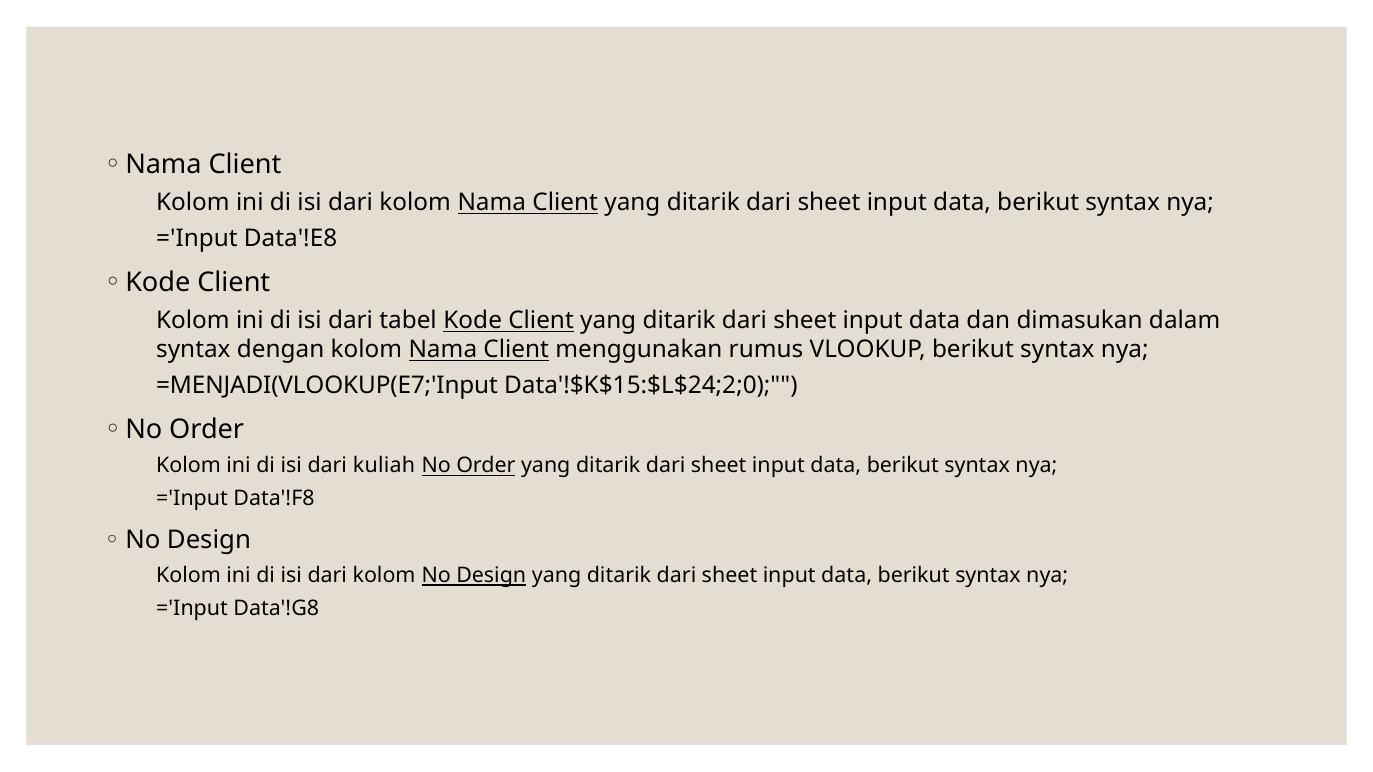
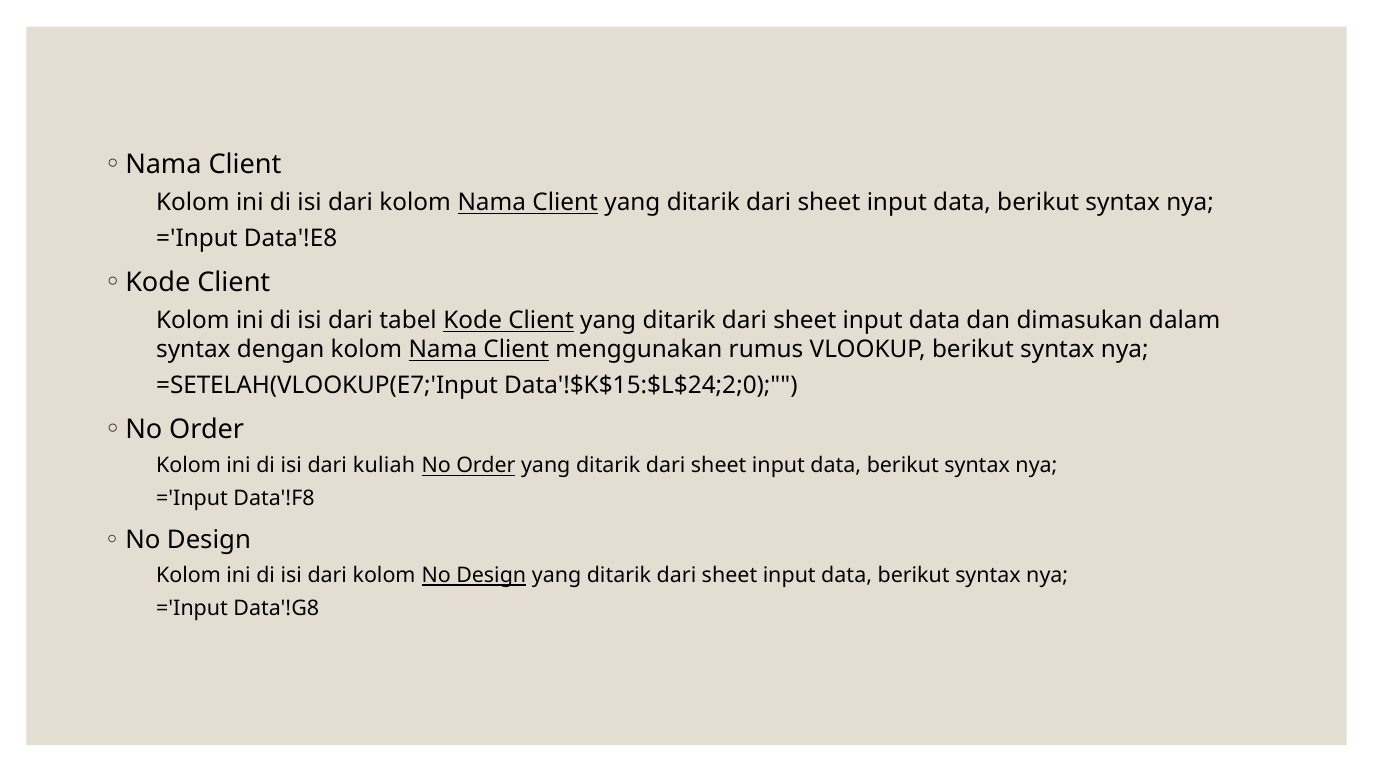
=MENJADI(VLOOKUP(E7;'Input: =MENJADI(VLOOKUP(E7;'Input -> =SETELAH(VLOOKUP(E7;'Input
